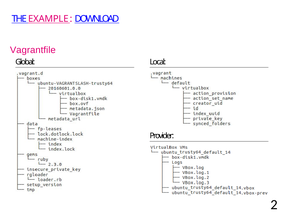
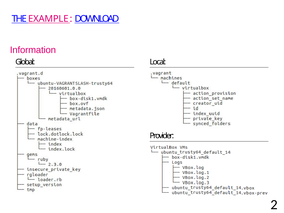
Vagrantfile: Vagrantfile -> Information
